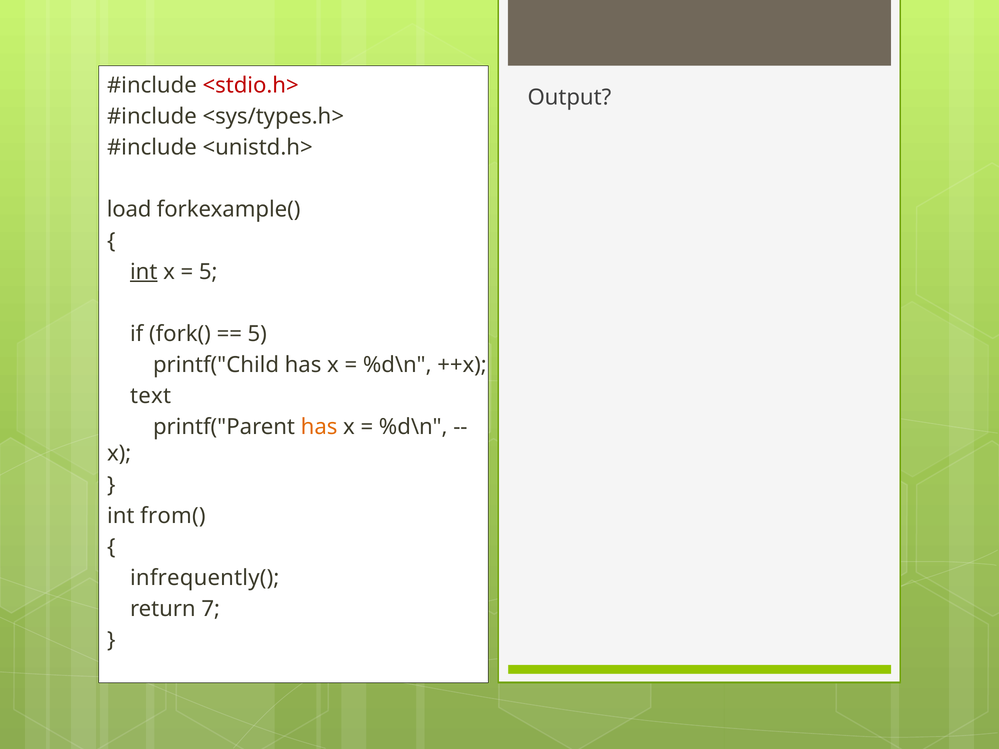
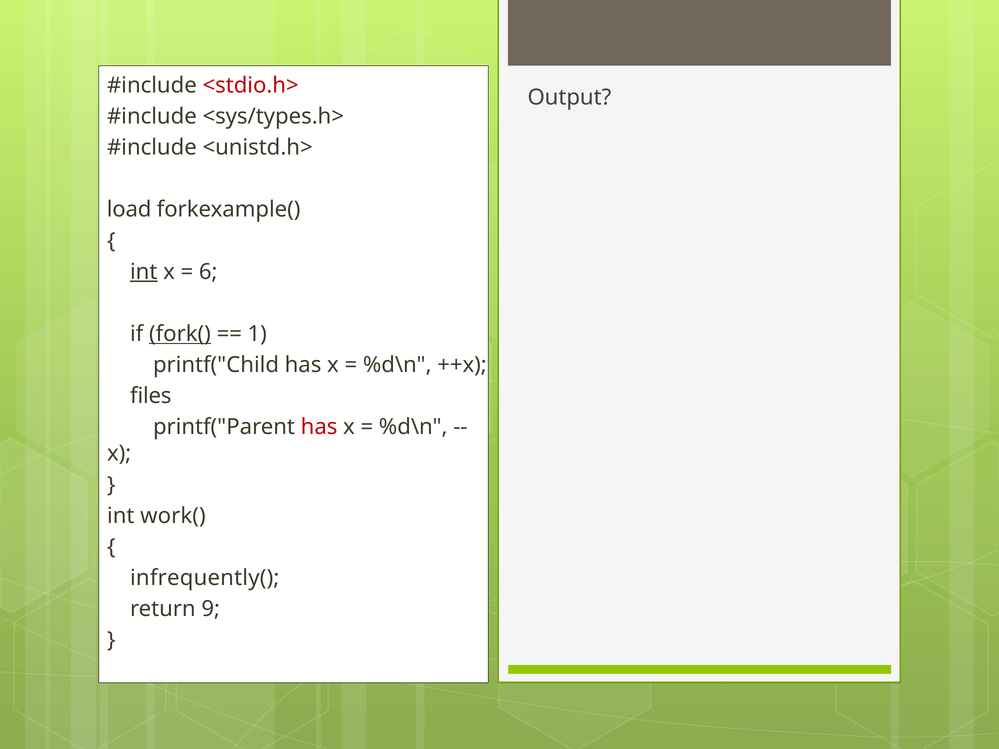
5 at (208, 272): 5 -> 6
fork( underline: none -> present
5 at (257, 334): 5 -> 1
text: text -> files
has at (319, 427) colour: orange -> red
from(: from( -> work(
7: 7 -> 9
